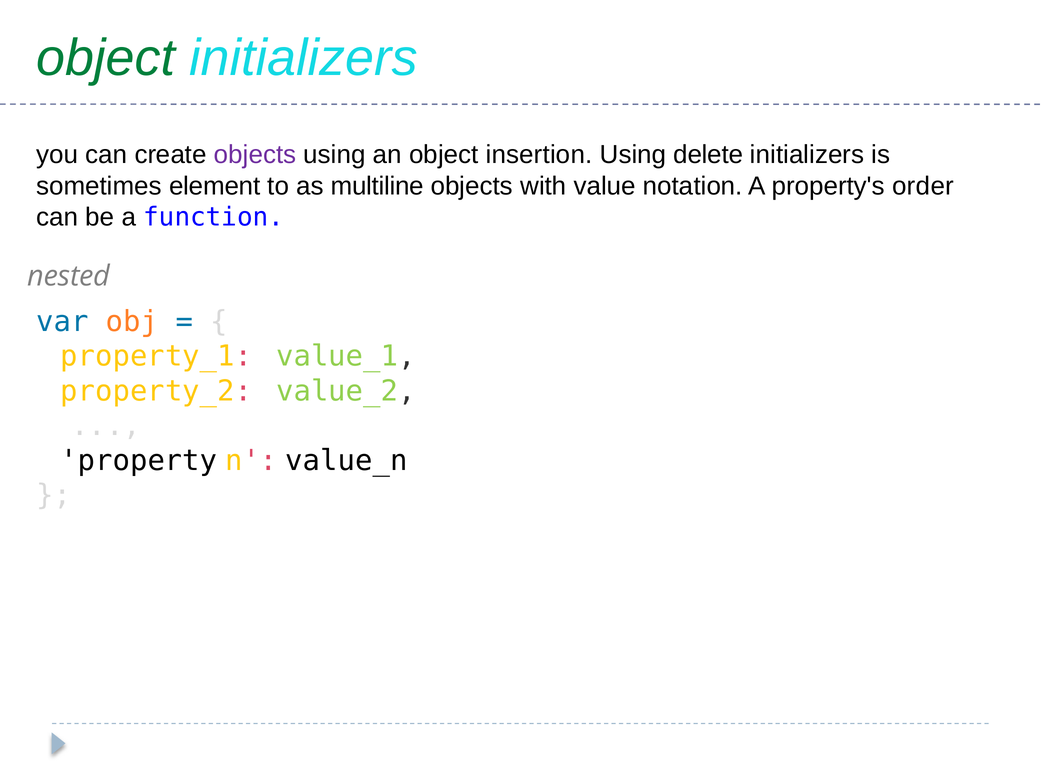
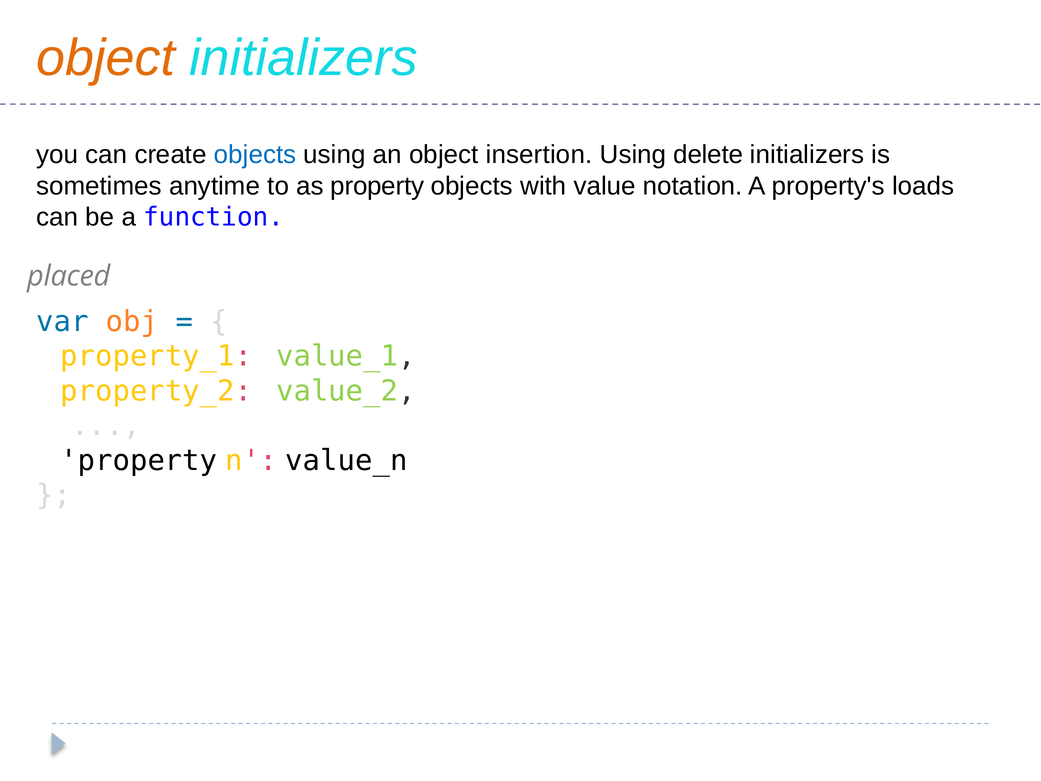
object at (106, 58) colour: green -> orange
objects at (255, 155) colour: purple -> blue
element: element -> anytime
as multiline: multiline -> property
order: order -> loads
nested: nested -> placed
